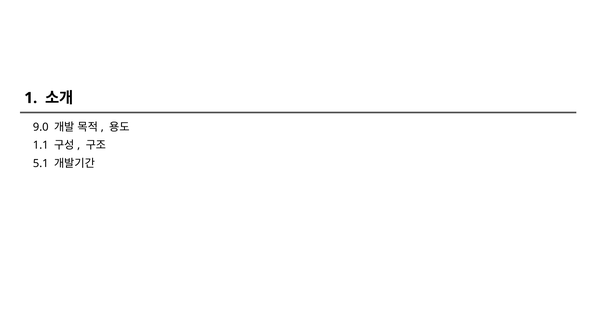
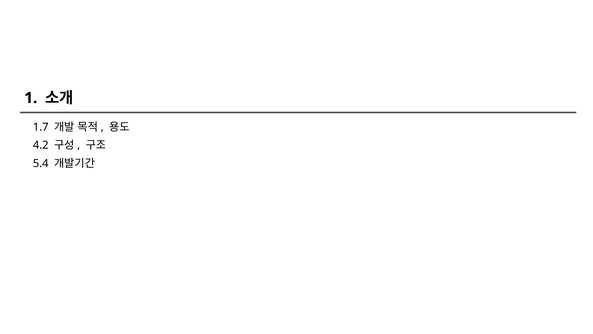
9.0: 9.0 -> 1.7
1.1: 1.1 -> 4.2
5.1: 5.1 -> 5.4
